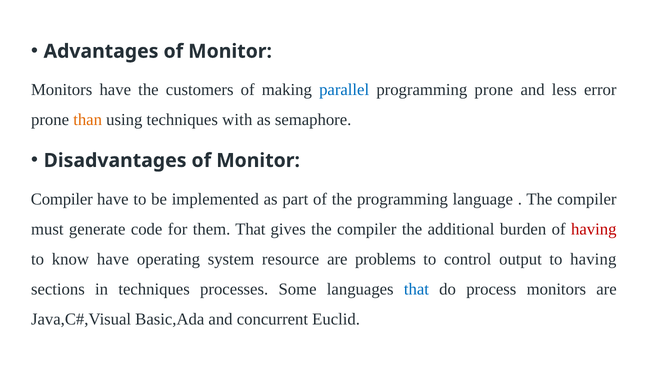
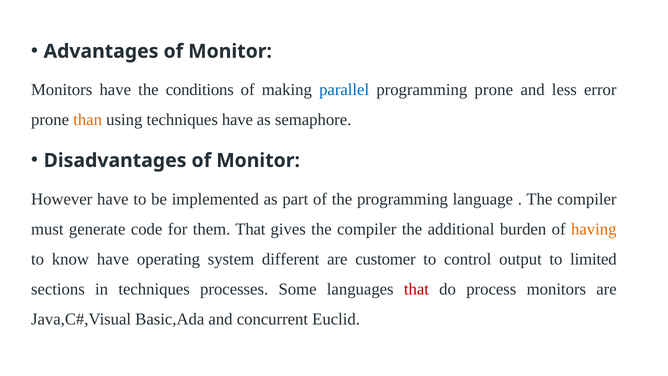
customers: customers -> conditions
techniques with: with -> have
Compiler at (62, 199): Compiler -> However
having at (594, 229) colour: red -> orange
resource: resource -> different
problems: problems -> customer
to having: having -> limited
that at (416, 289) colour: blue -> red
